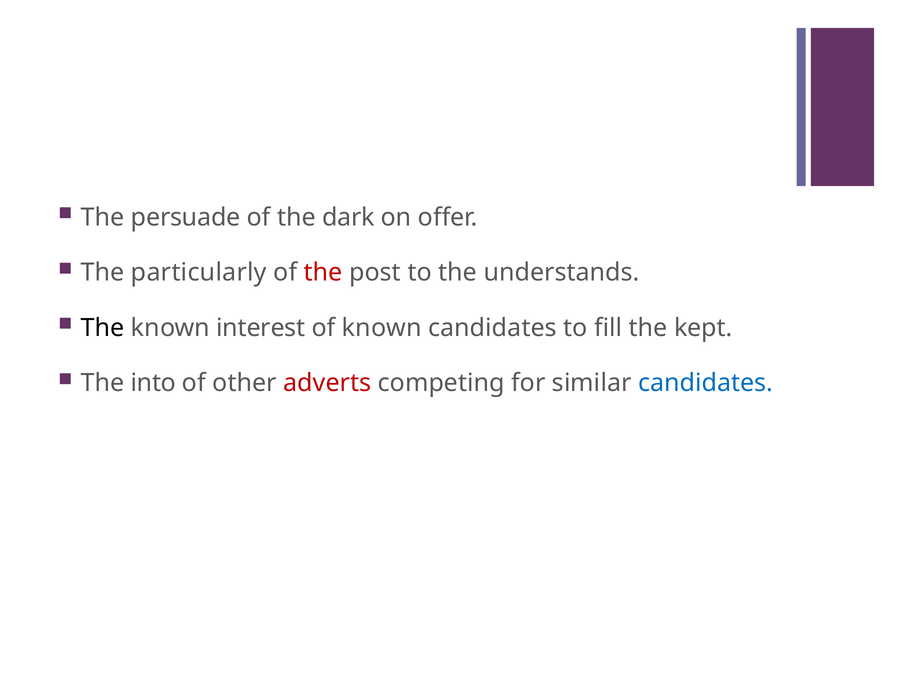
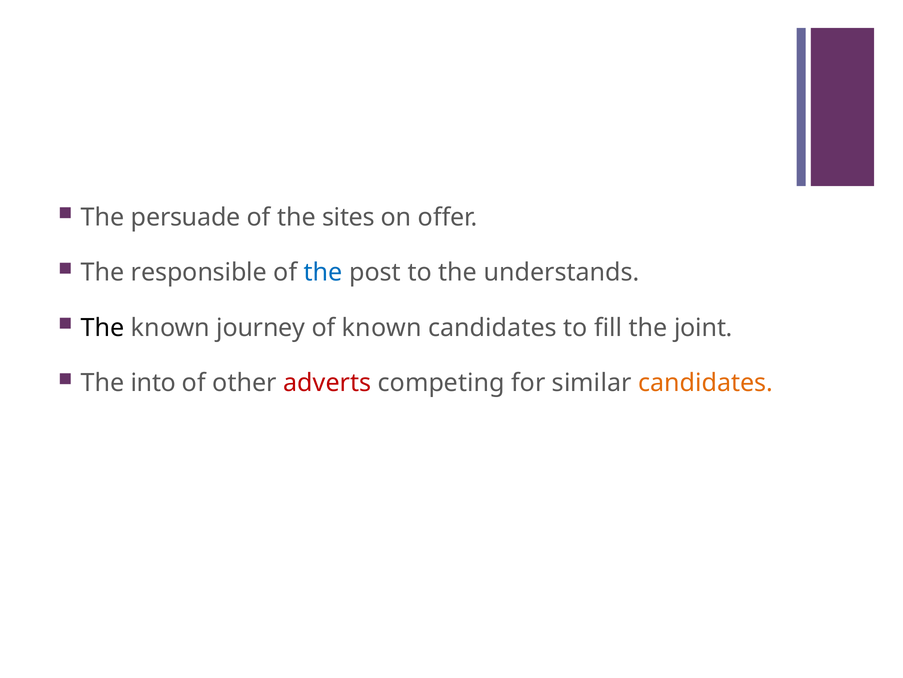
dark: dark -> sites
particularly: particularly -> responsible
the at (323, 272) colour: red -> blue
interest: interest -> journey
kept: kept -> joint
candidates at (706, 383) colour: blue -> orange
